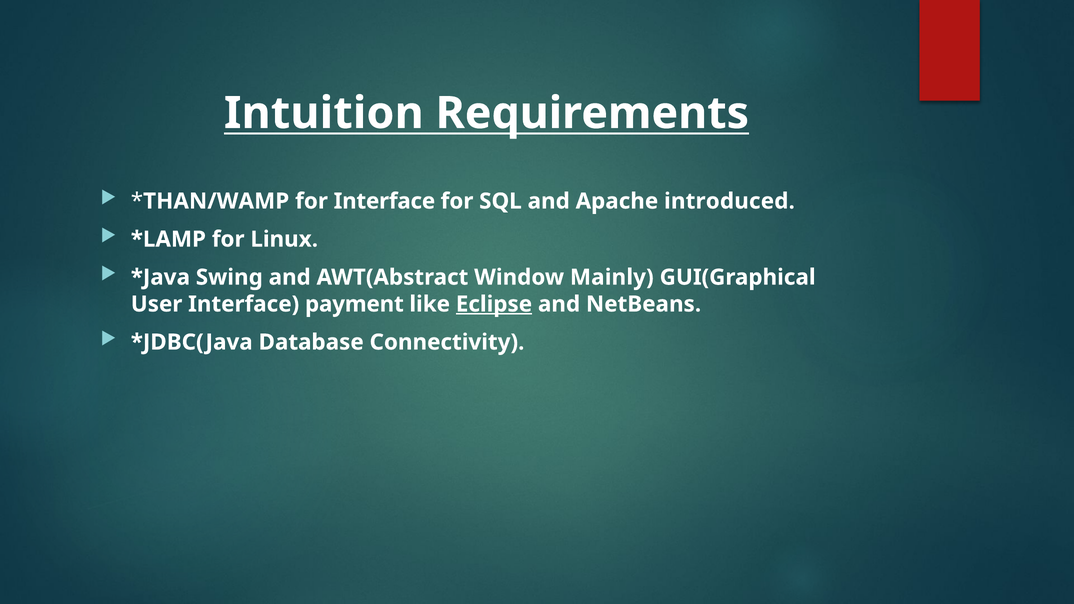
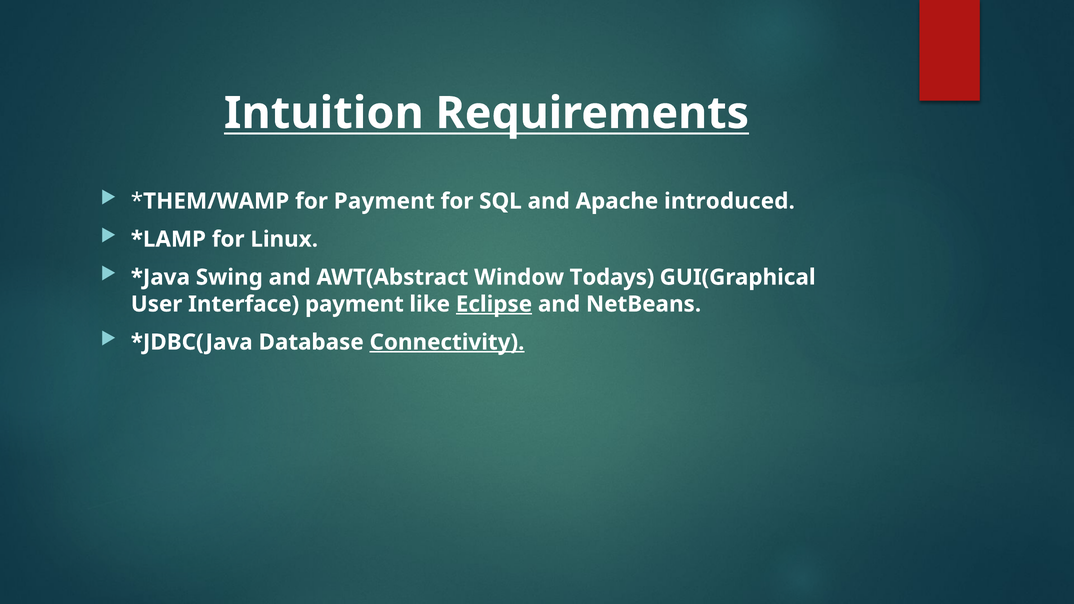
THAN/WAMP: THAN/WAMP -> THEM/WAMP
for Interface: Interface -> Payment
Mainly: Mainly -> Todays
Connectivity underline: none -> present
